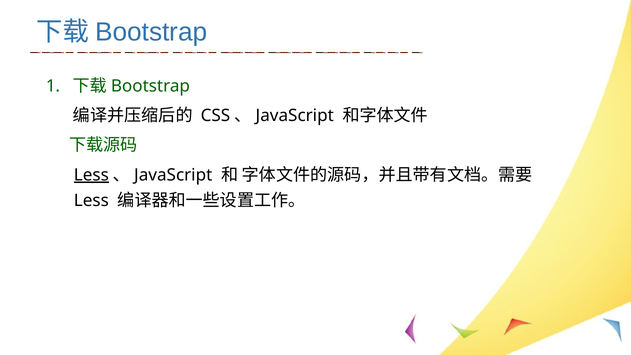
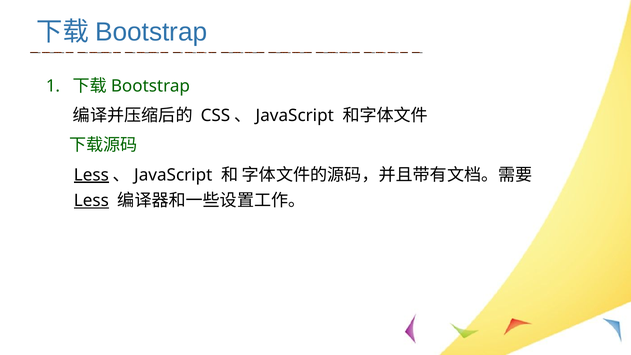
Less at (91, 201) underline: none -> present
